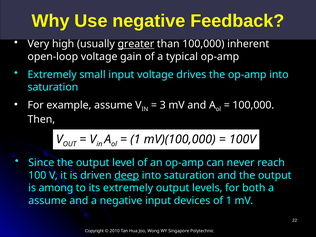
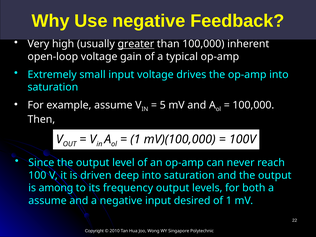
3: 3 -> 5
deep underline: present -> none
its extremely: extremely -> frequency
devices: devices -> desired
